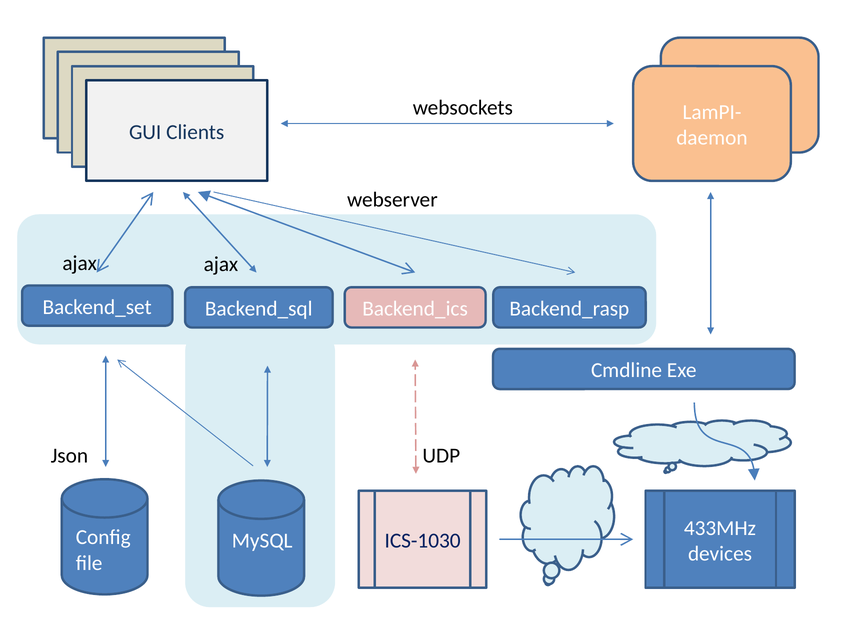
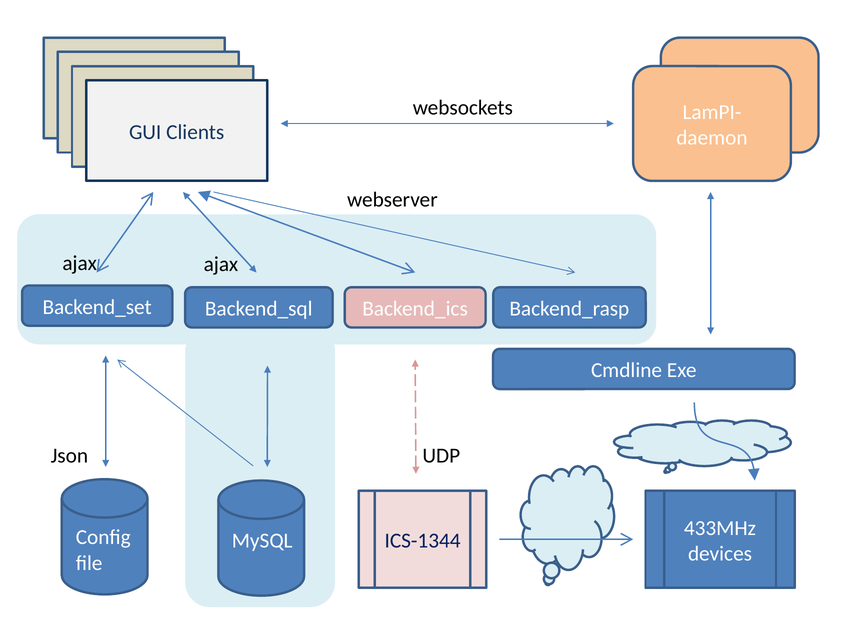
ICS-1030: ICS-1030 -> ICS-1344
